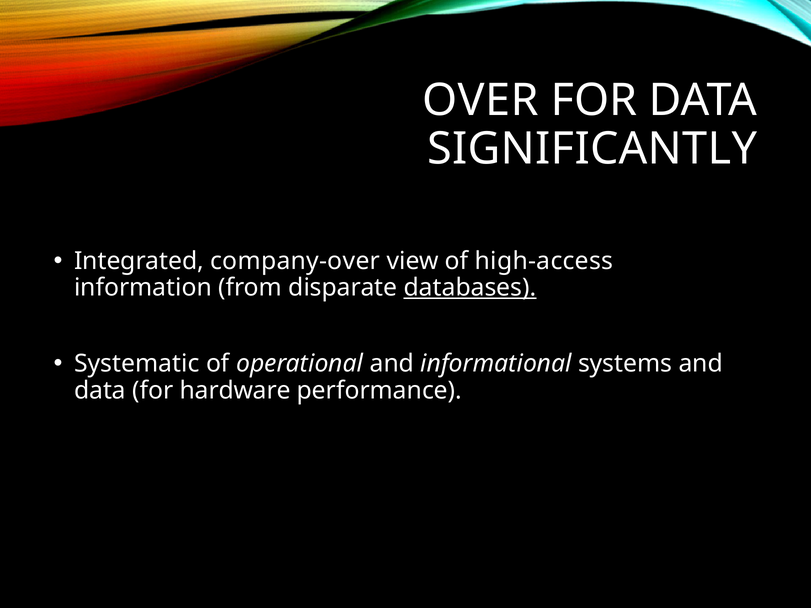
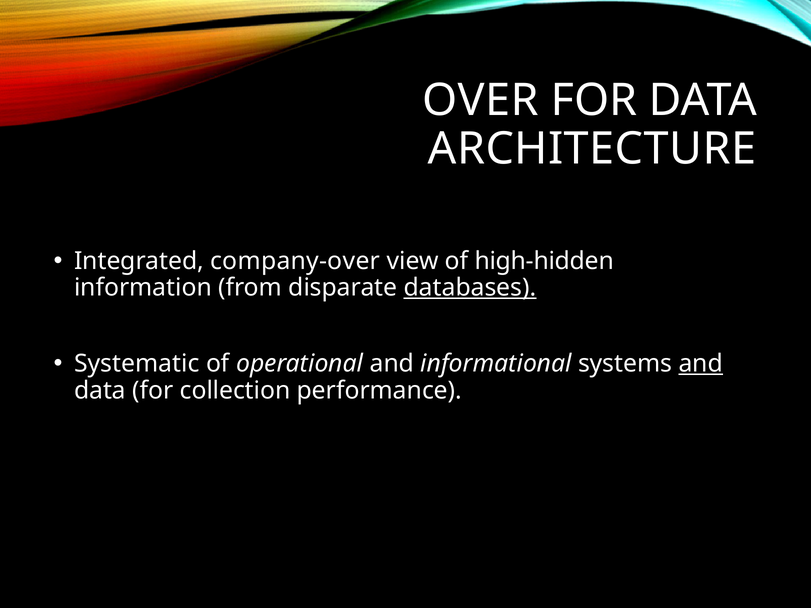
SIGNIFICANTLY: SIGNIFICANTLY -> ARCHITECTURE
high-access: high-access -> high-hidden
and at (701, 364) underline: none -> present
hardware: hardware -> collection
